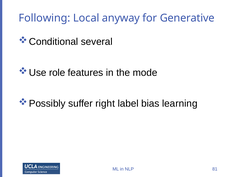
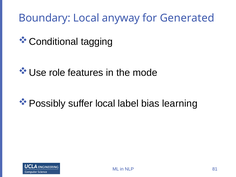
Following: Following -> Boundary
Generative: Generative -> Generated
several: several -> tagging
suffer right: right -> local
